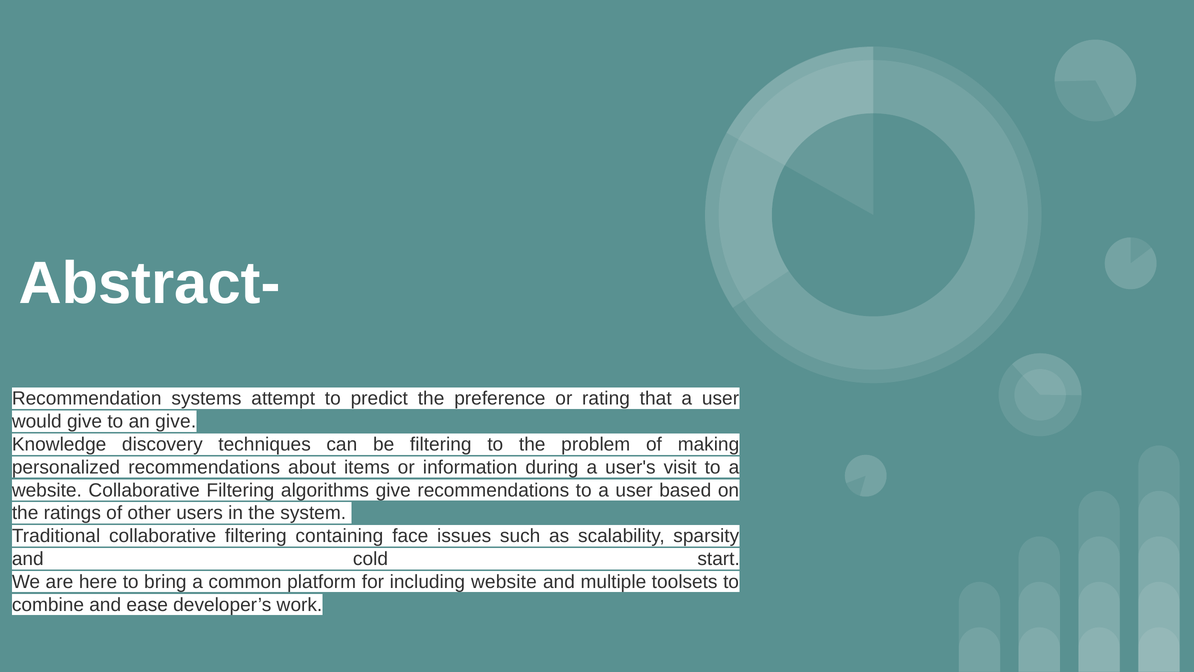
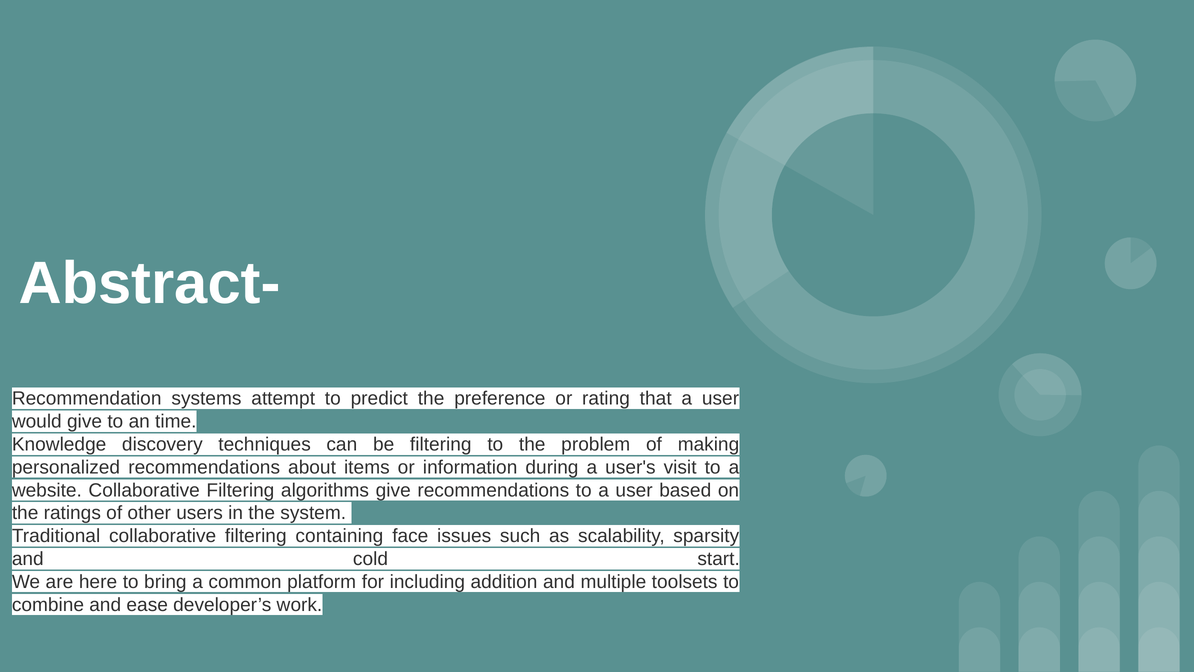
an give: give -> time
including website: website -> addition
